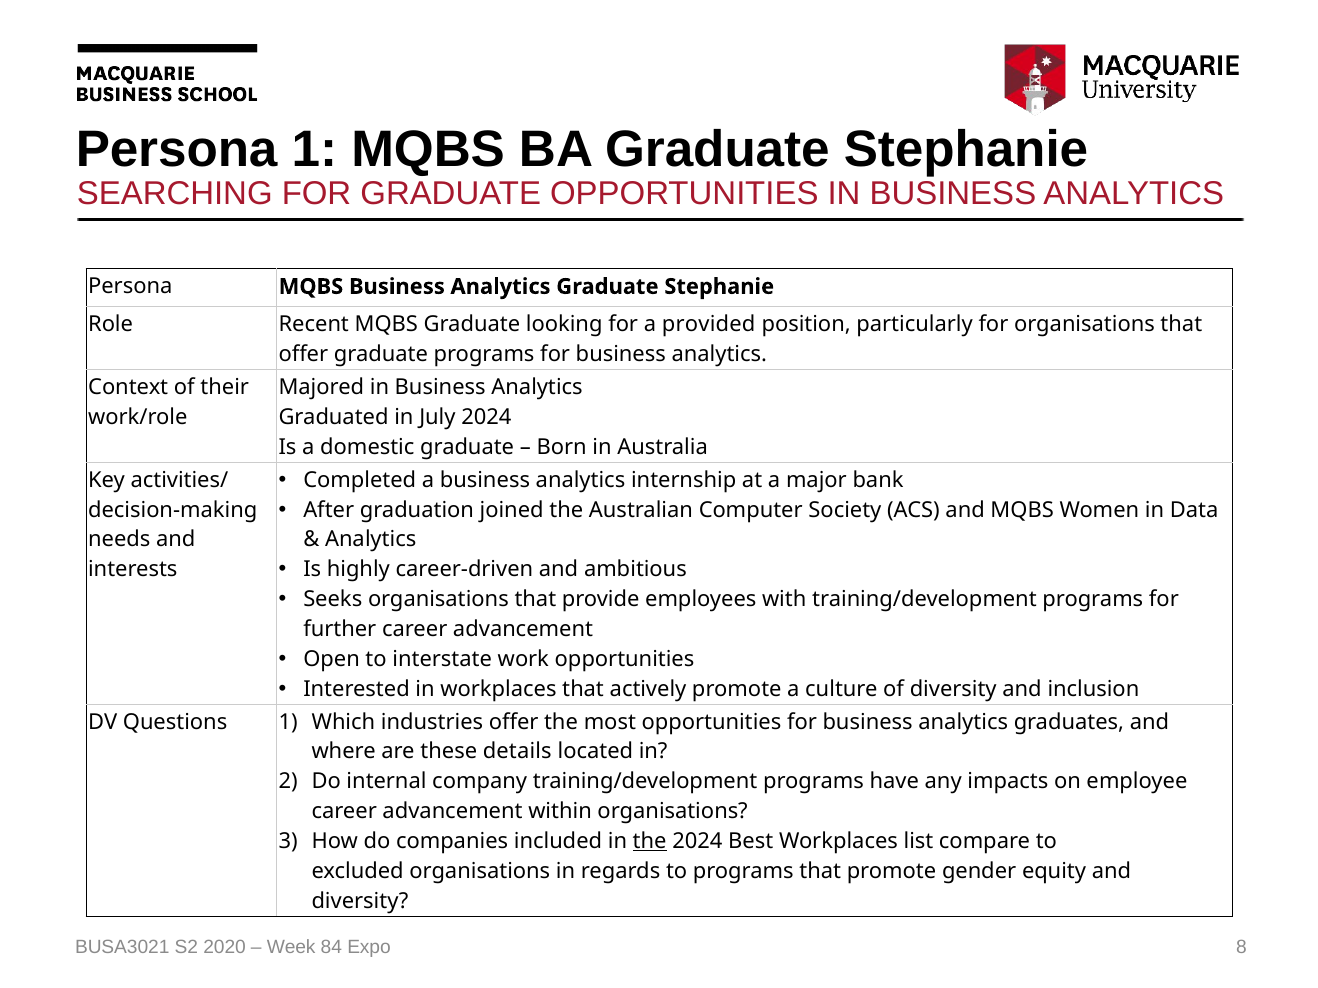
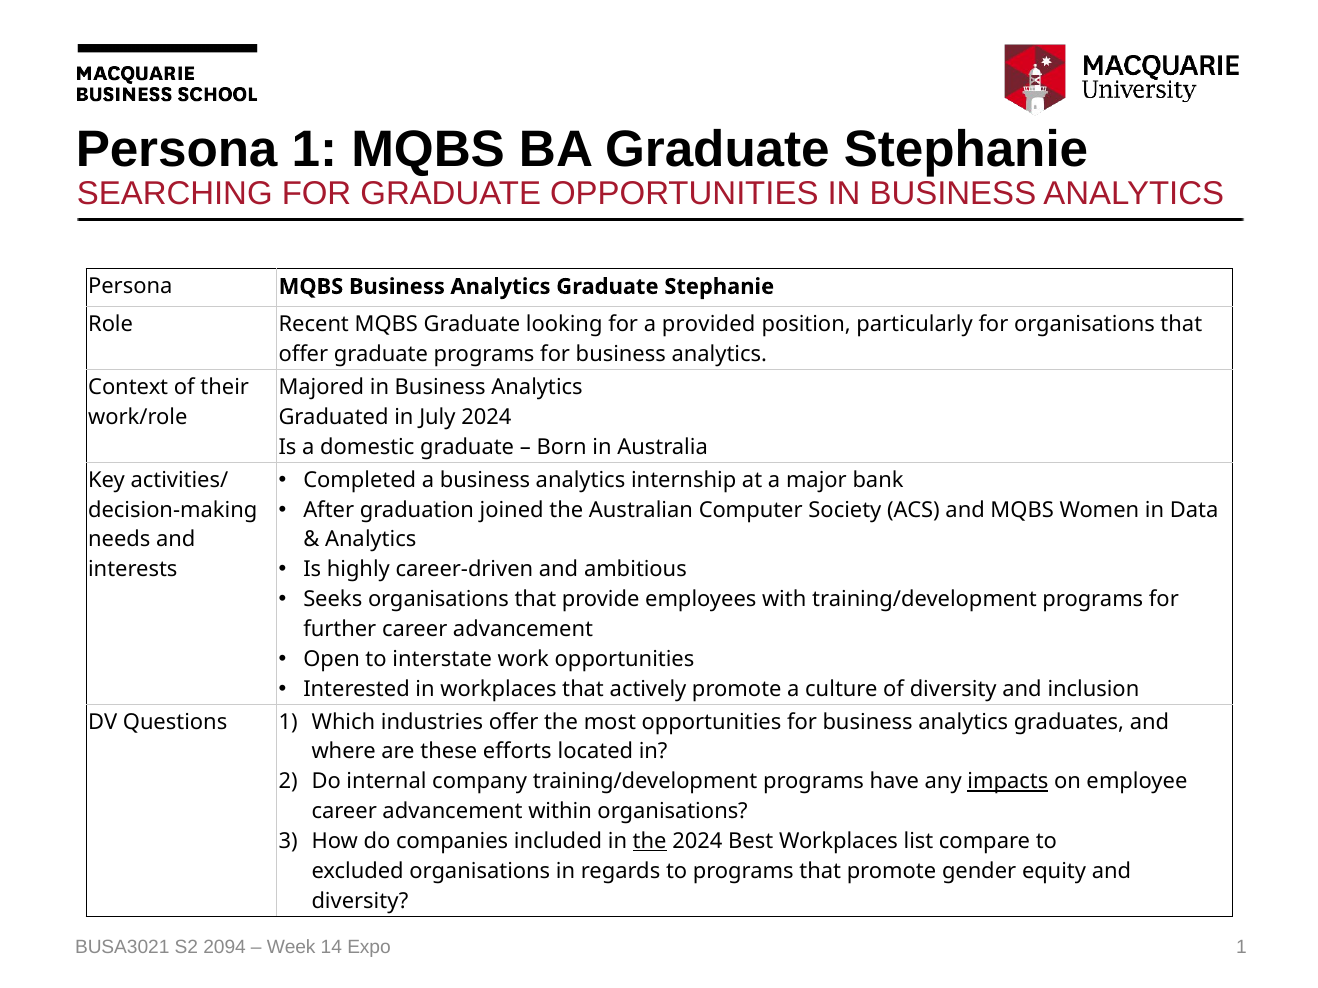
details: details -> efforts
impacts underline: none -> present
2020: 2020 -> 2094
84: 84 -> 14
Expo 8: 8 -> 1
